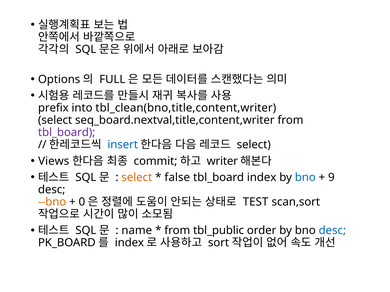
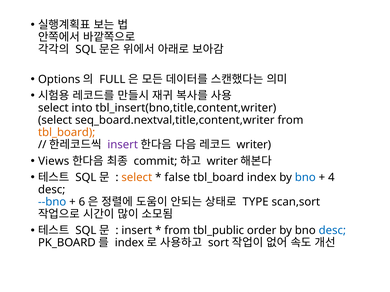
prefix at (53, 108): prefix -> select
tbl_clean(bno,title,content,writer: tbl_clean(bno,title,content,writer -> tbl_insert(bno,title,content,writer
tbl_board at (67, 133) colour: purple -> orange
insert at (123, 145) colour: blue -> purple
select at (254, 145): select -> writer
9: 9 -> 4
--bno colour: orange -> blue
0: 0 -> 6
TEST: TEST -> TYPE
name at (137, 231): name -> insert
